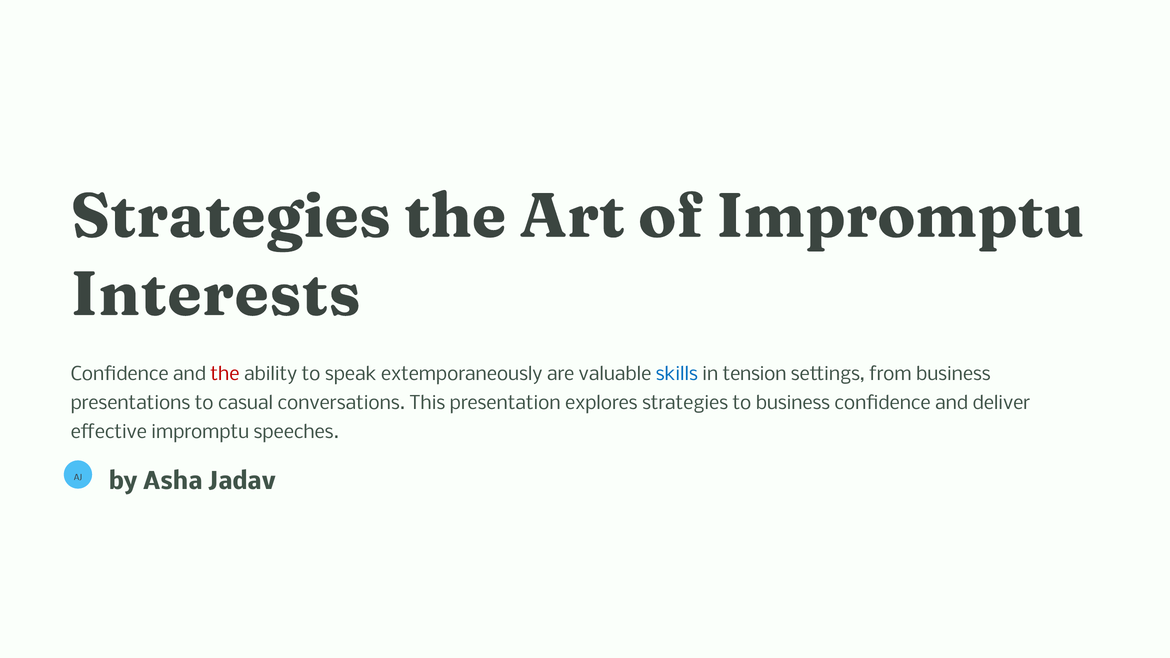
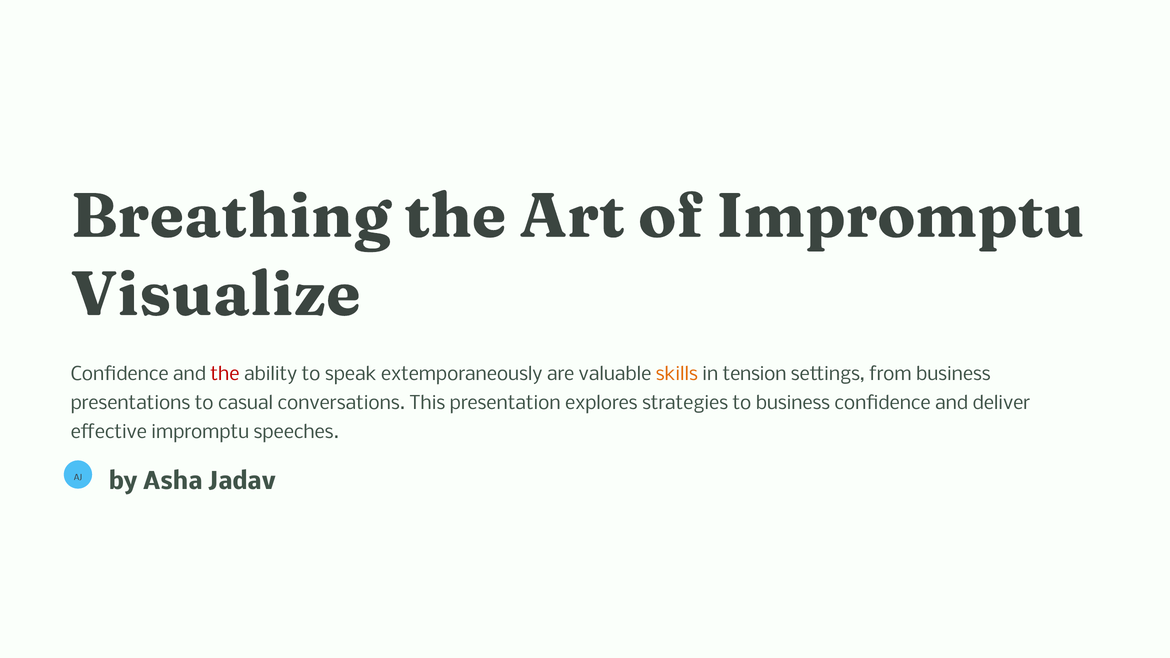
Strategies at (231, 216): Strategies -> Breathing
Interests: Interests -> Visualize
skills colour: blue -> orange
